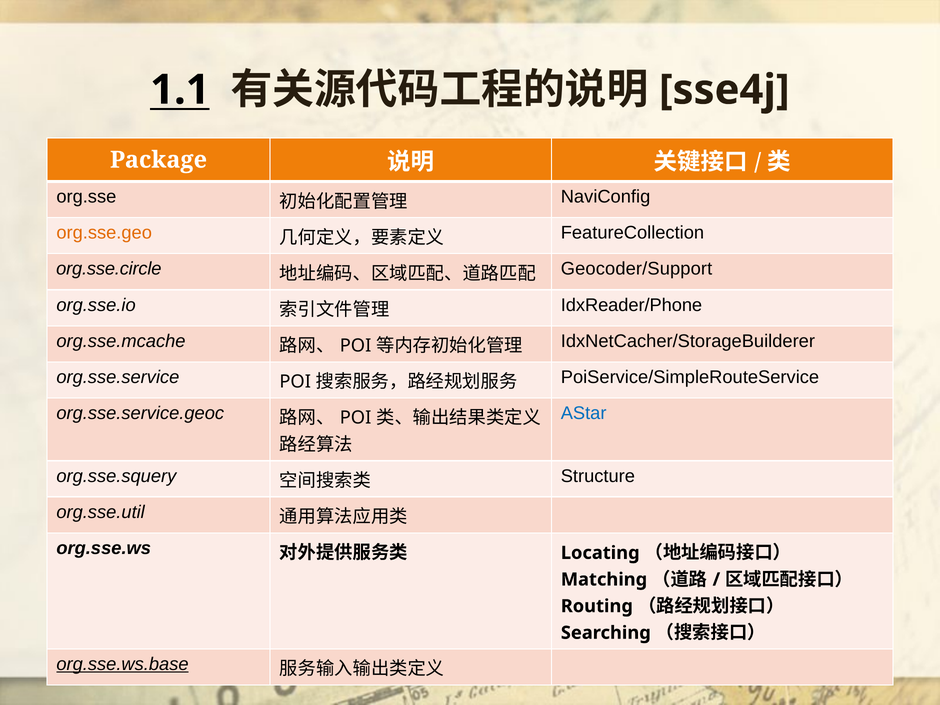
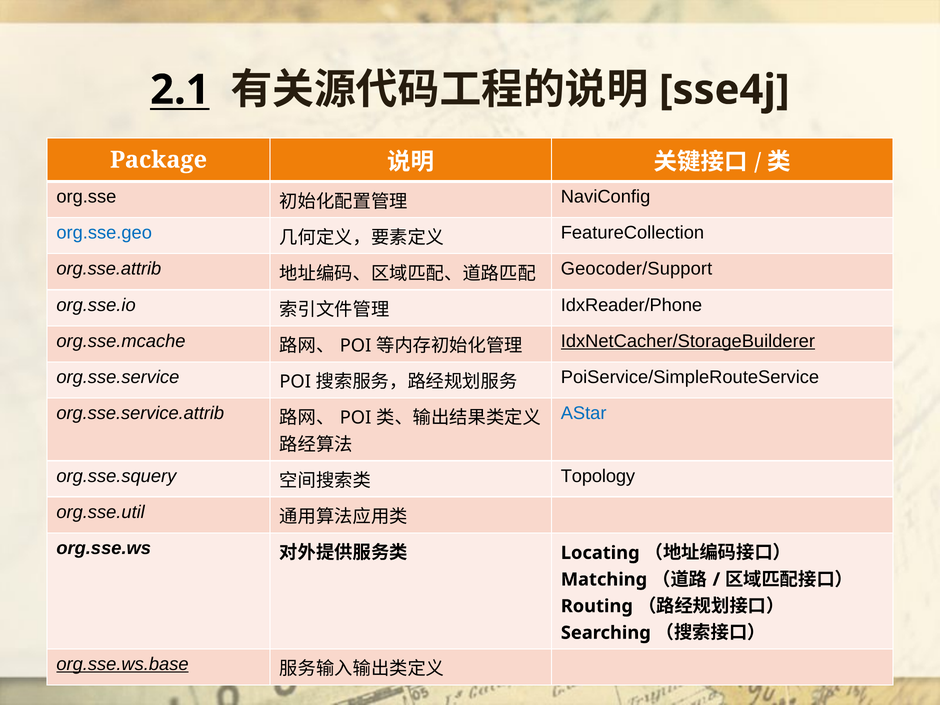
1.1: 1.1 -> 2.1
org.sse.geo colour: orange -> blue
org.sse.circle: org.sse.circle -> org.sse.attrib
IdxNetCacher/StorageBuilderer underline: none -> present
org.sse.service.geoc: org.sse.service.geoc -> org.sse.service.attrib
Structure: Structure -> Topology
